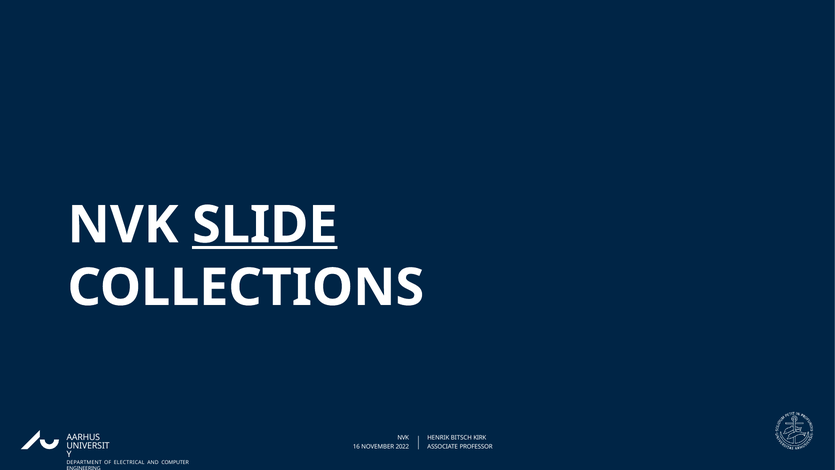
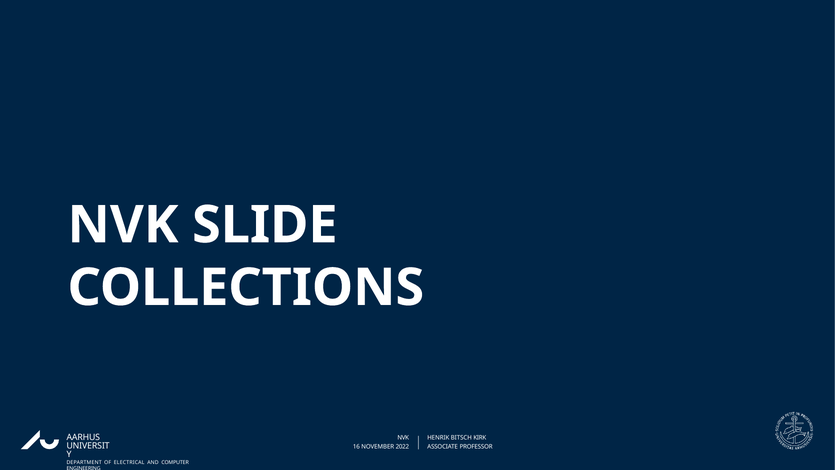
SLIDE underline: present -> none
